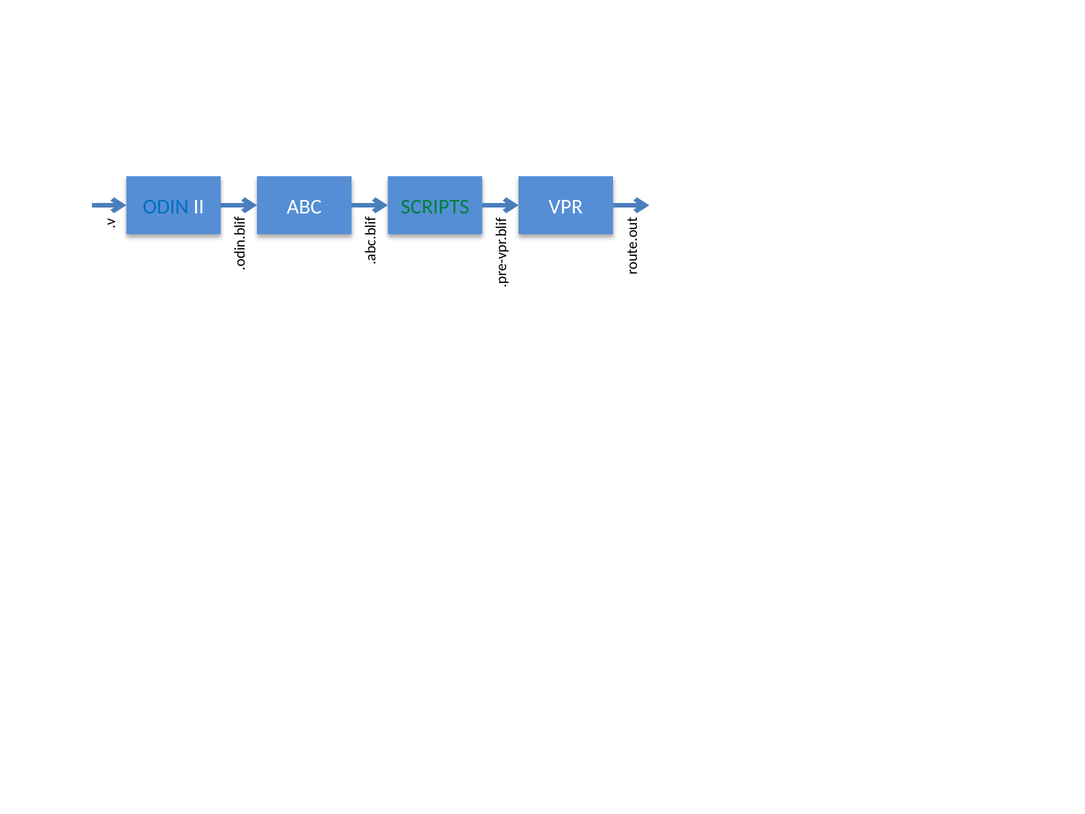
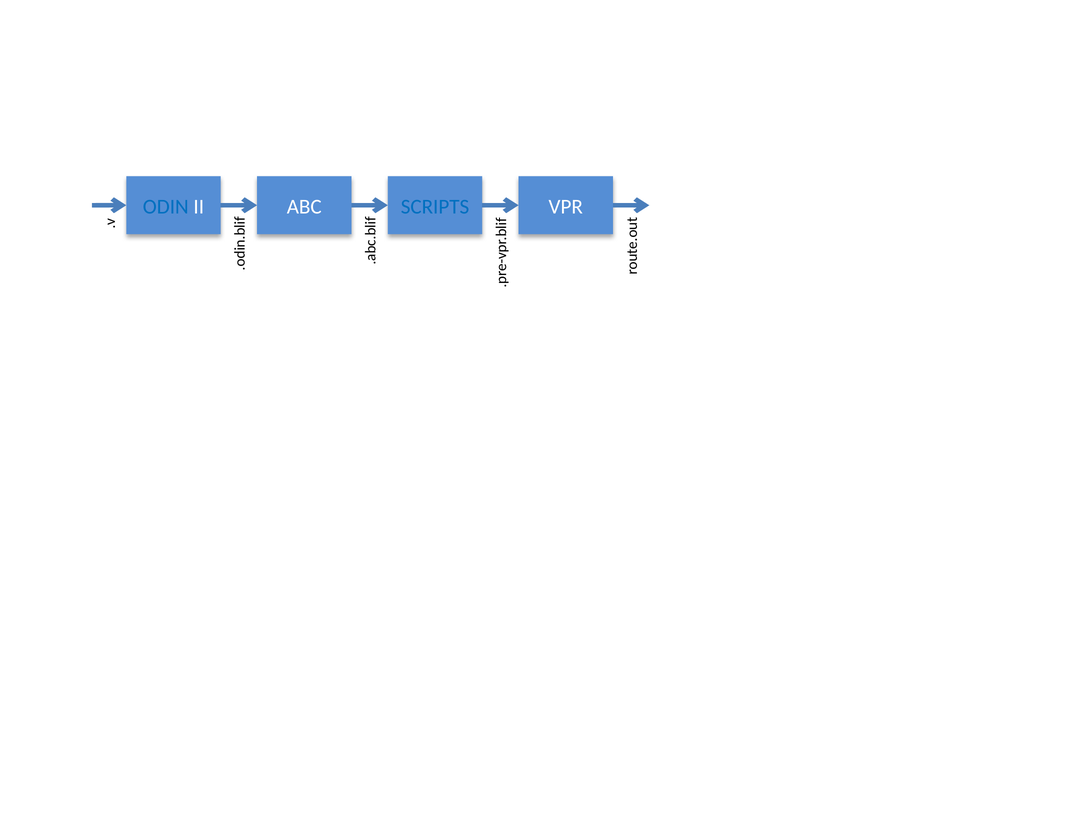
SCRIPTS colour: green -> blue
